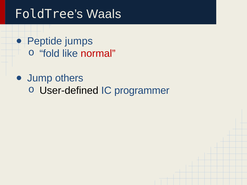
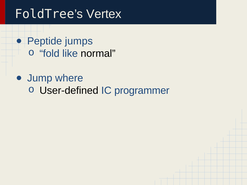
Waals: Waals -> Vertex
normal colour: red -> black
others: others -> where
